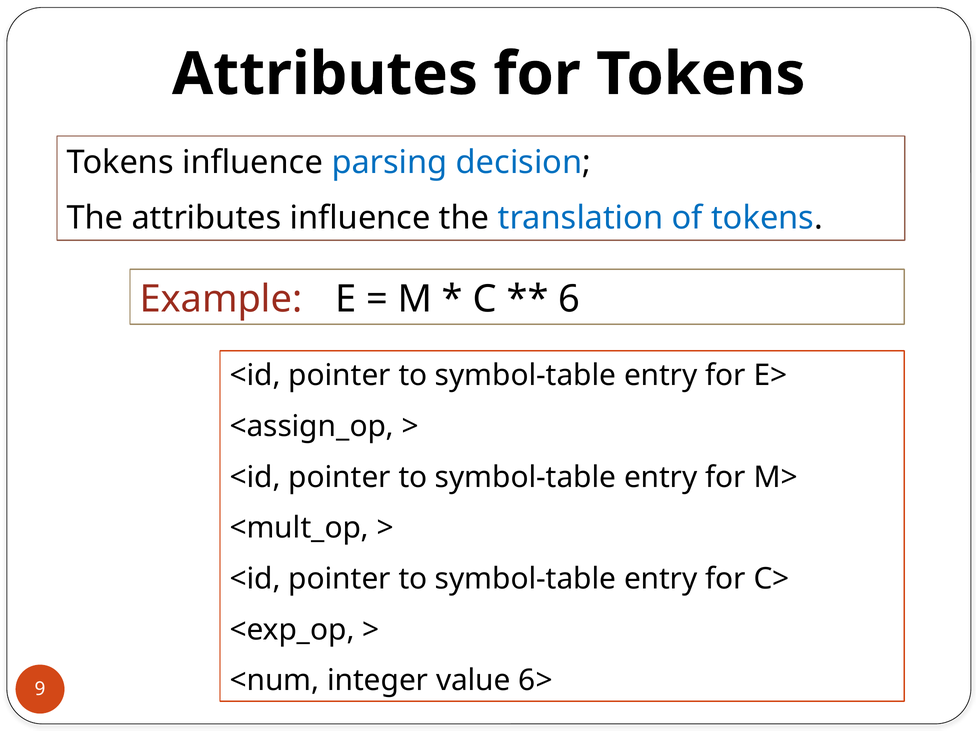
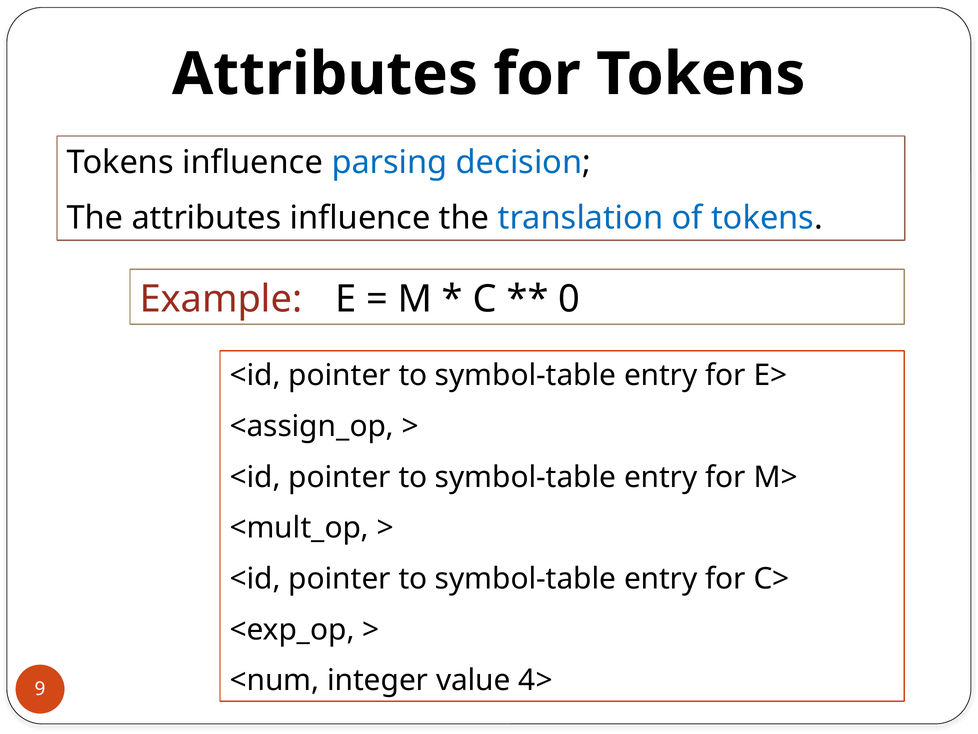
6: 6 -> 0
6>: 6> -> 4>
